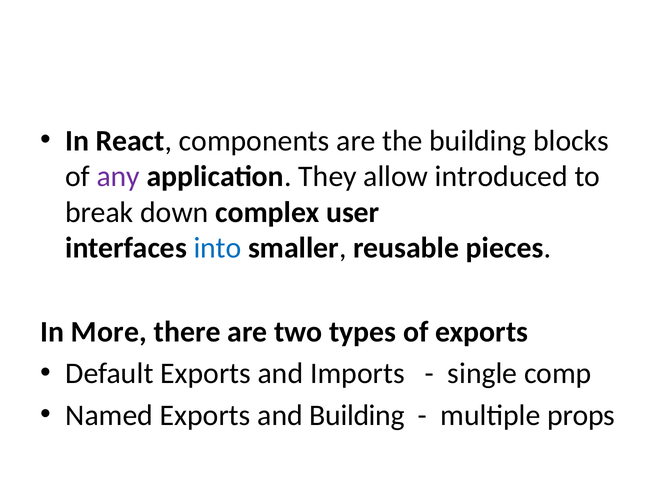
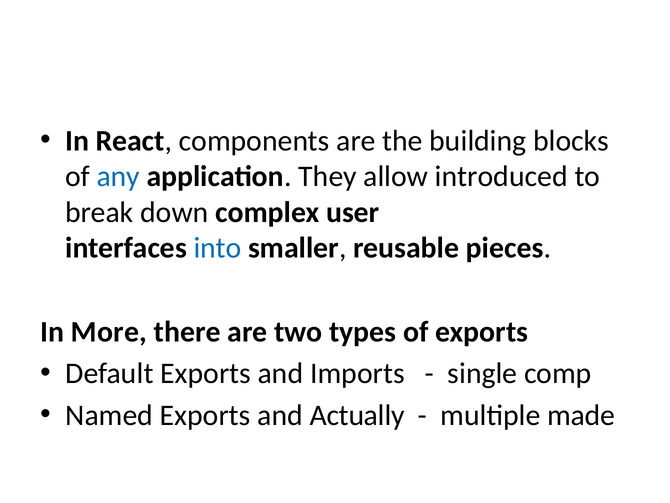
any colour: purple -> blue
and Building: Building -> Actually
props: props -> made
